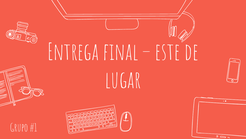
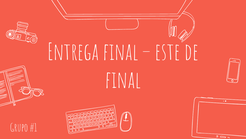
lugar at (123, 80): lugar -> final
